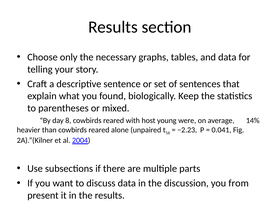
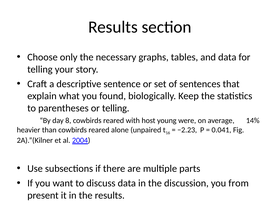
or mixed: mixed -> telling
